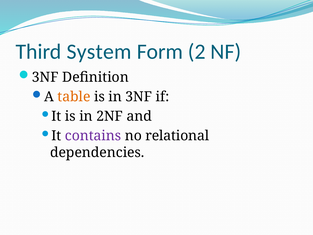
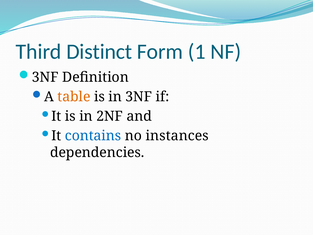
System: System -> Distinct
2: 2 -> 1
contains colour: purple -> blue
relational: relational -> instances
